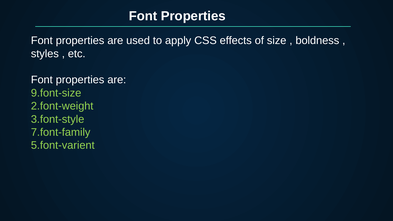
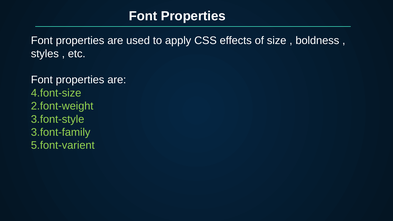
9.font-size: 9.font-size -> 4.font-size
7.font-family: 7.font-family -> 3.font-family
